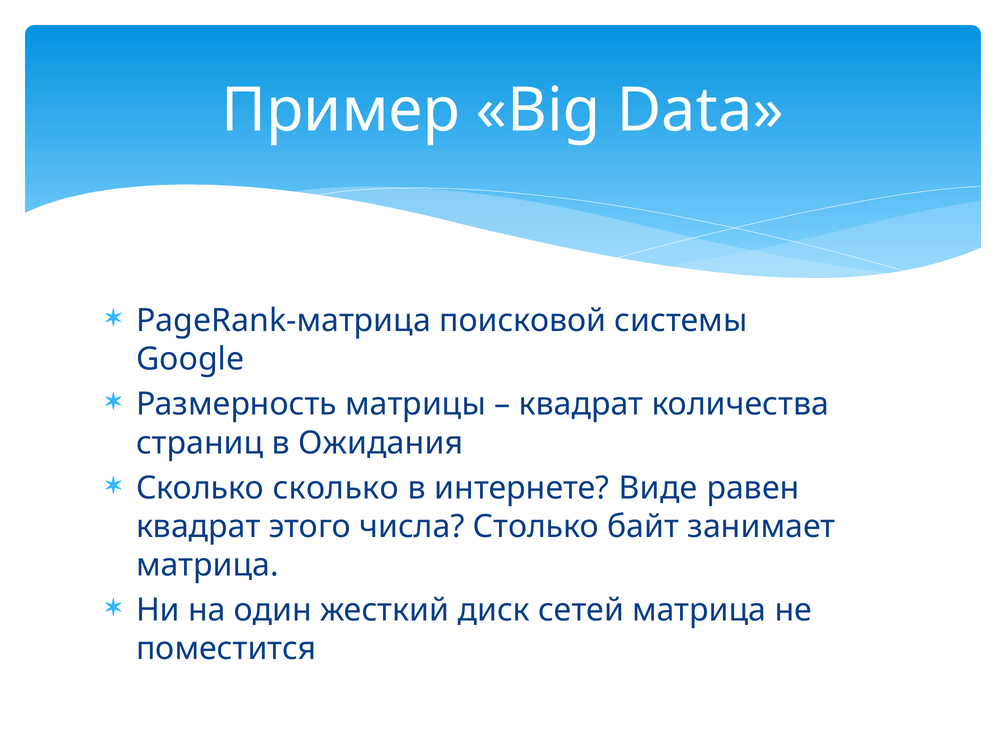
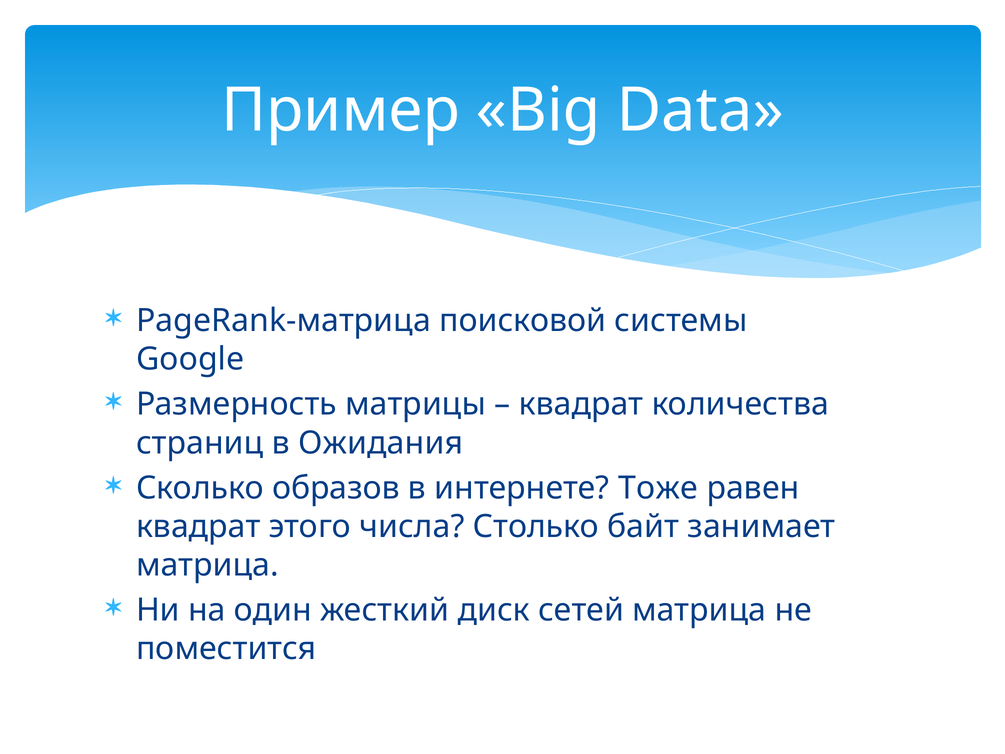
Сколько сколько: сколько -> образов
Виде: Виде -> Тоже
